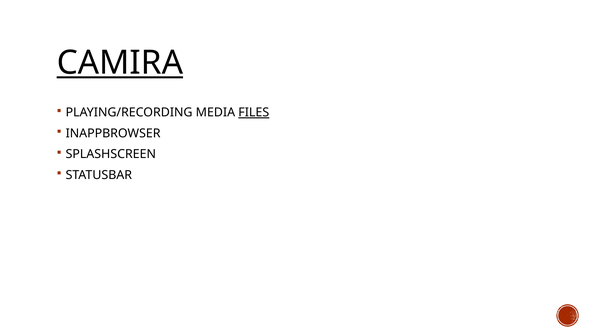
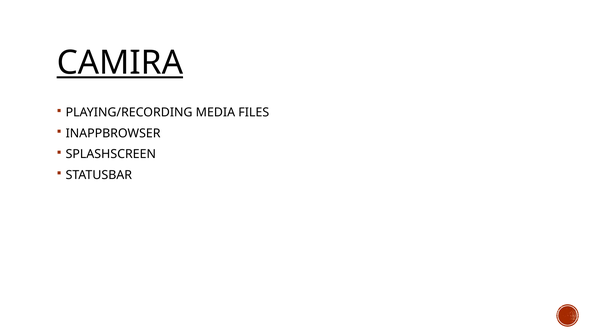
FILES underline: present -> none
